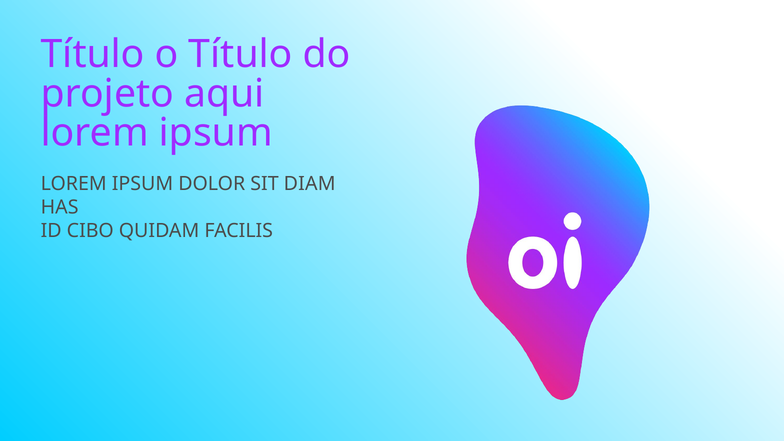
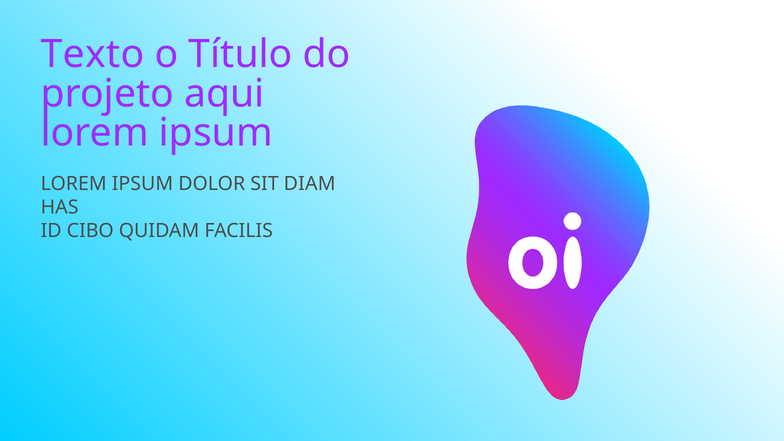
Título at (93, 54): Título -> Texto
